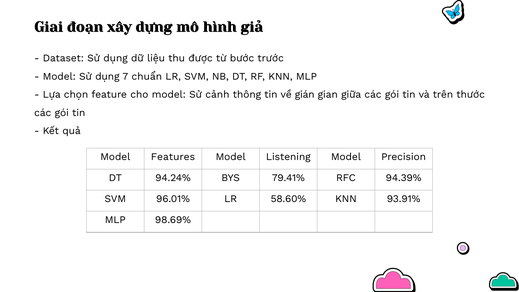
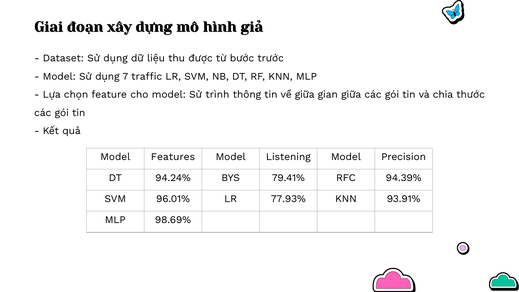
chuẩn: chuẩn -> traffic
cảnh: cảnh -> trình
về gián: gián -> giữa
trên: trên -> chia
58.60%: 58.60% -> 77.93%
